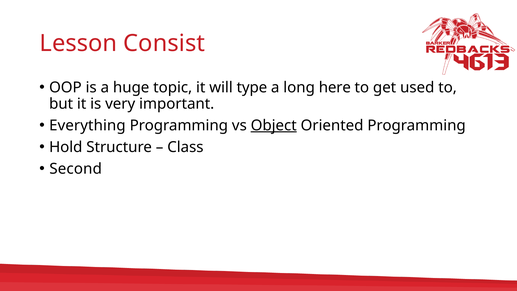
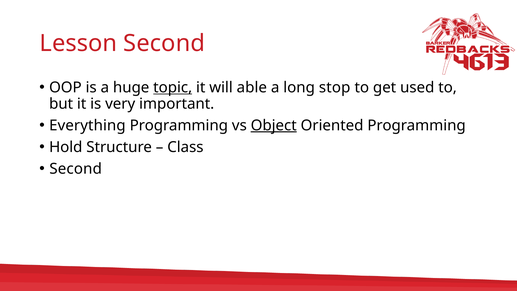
Lesson Consist: Consist -> Second
topic underline: none -> present
type: type -> able
here: here -> stop
